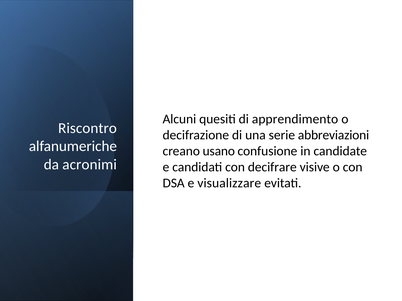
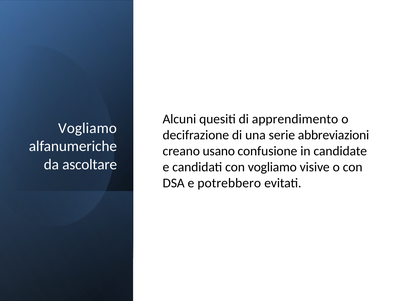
Riscontro at (88, 128): Riscontro -> Vogliamo
acronimi: acronimi -> ascoltare
con decifrare: decifrare -> vogliamo
visualizzare: visualizzare -> potrebbero
